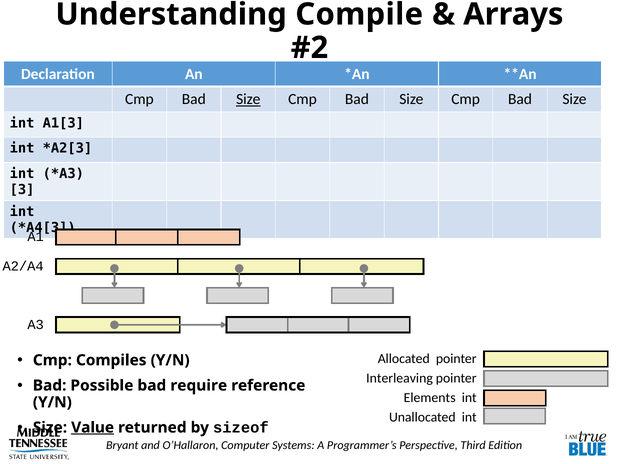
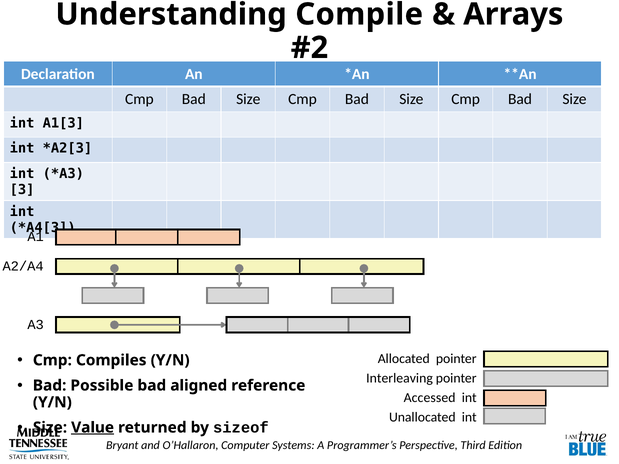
Size at (248, 99) underline: present -> none
require: require -> aligned
Elements: Elements -> Accessed
